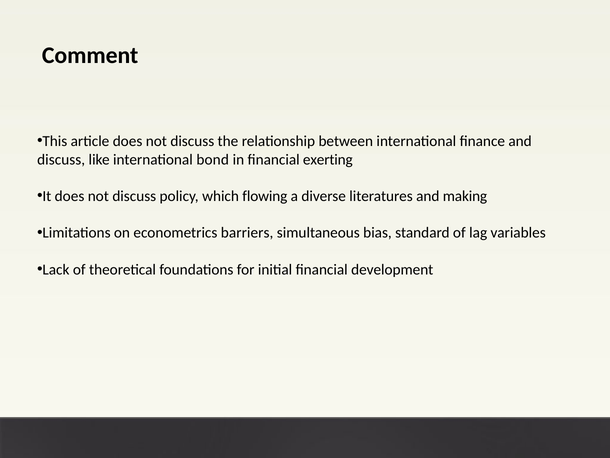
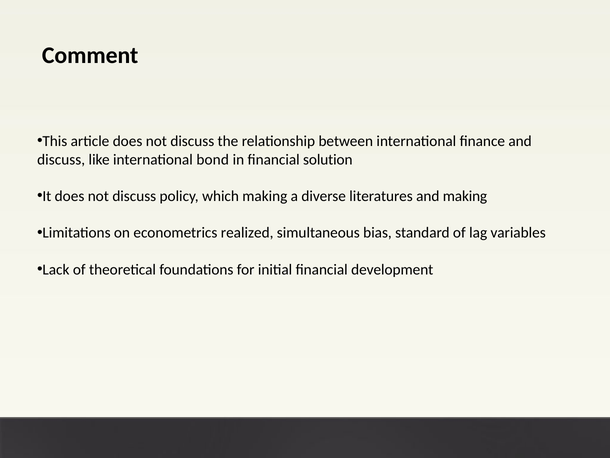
exerting: exerting -> solution
which flowing: flowing -> making
barriers: barriers -> realized
